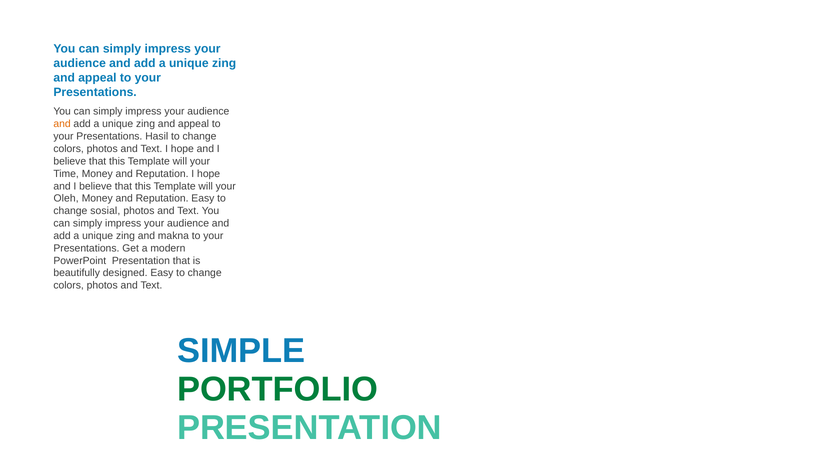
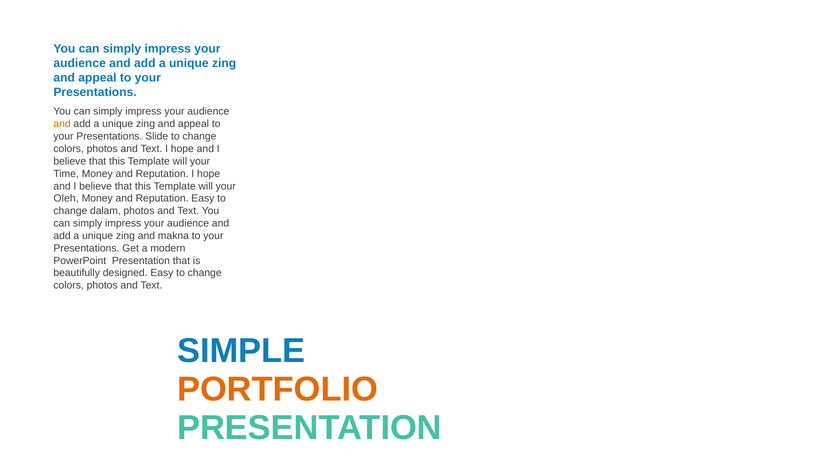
Hasil: Hasil -> Slide
sosial: sosial -> dalam
PORTFOLIO colour: green -> orange
